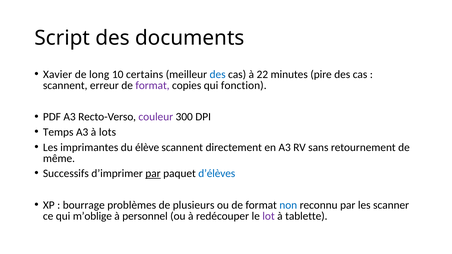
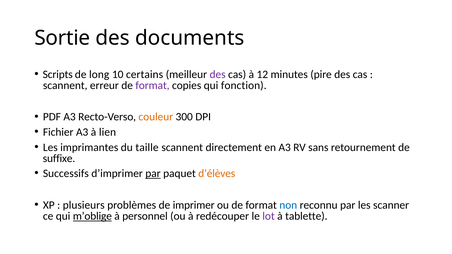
Script: Script -> Sortie
Xavier: Xavier -> Scripts
des at (218, 74) colour: blue -> purple
22: 22 -> 12
couleur colour: purple -> orange
Temps: Temps -> Fichier
lots: lots -> lien
élève: élève -> taille
même: même -> suffixe
d’élèves colour: blue -> orange
bourrage: bourrage -> plusieurs
plusieurs: plusieurs -> imprimer
m’oblige underline: none -> present
